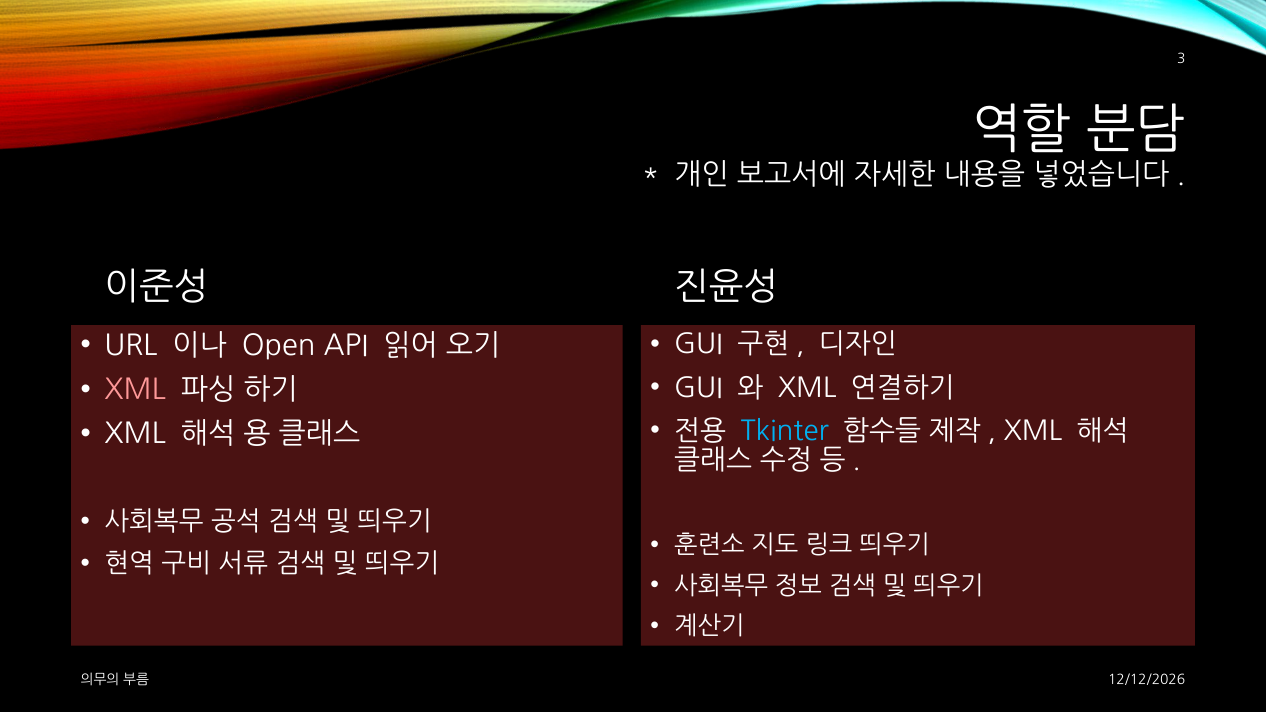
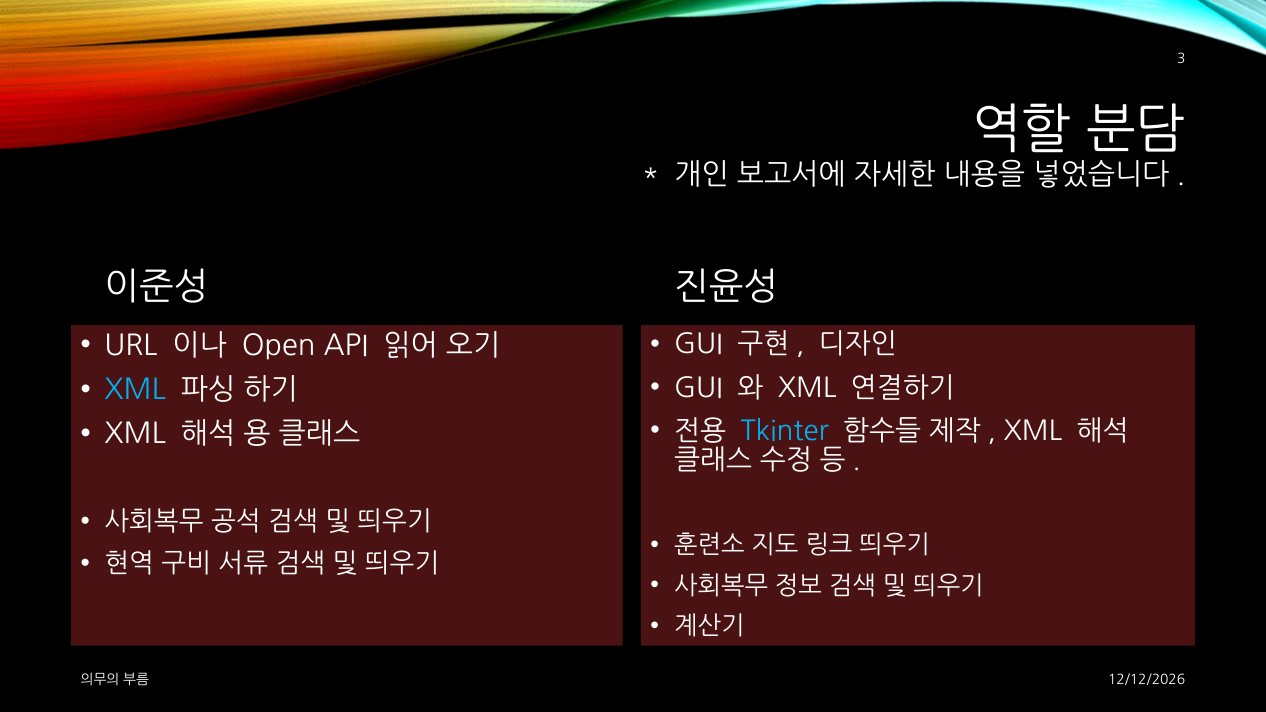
XML at (135, 390) colour: pink -> light blue
